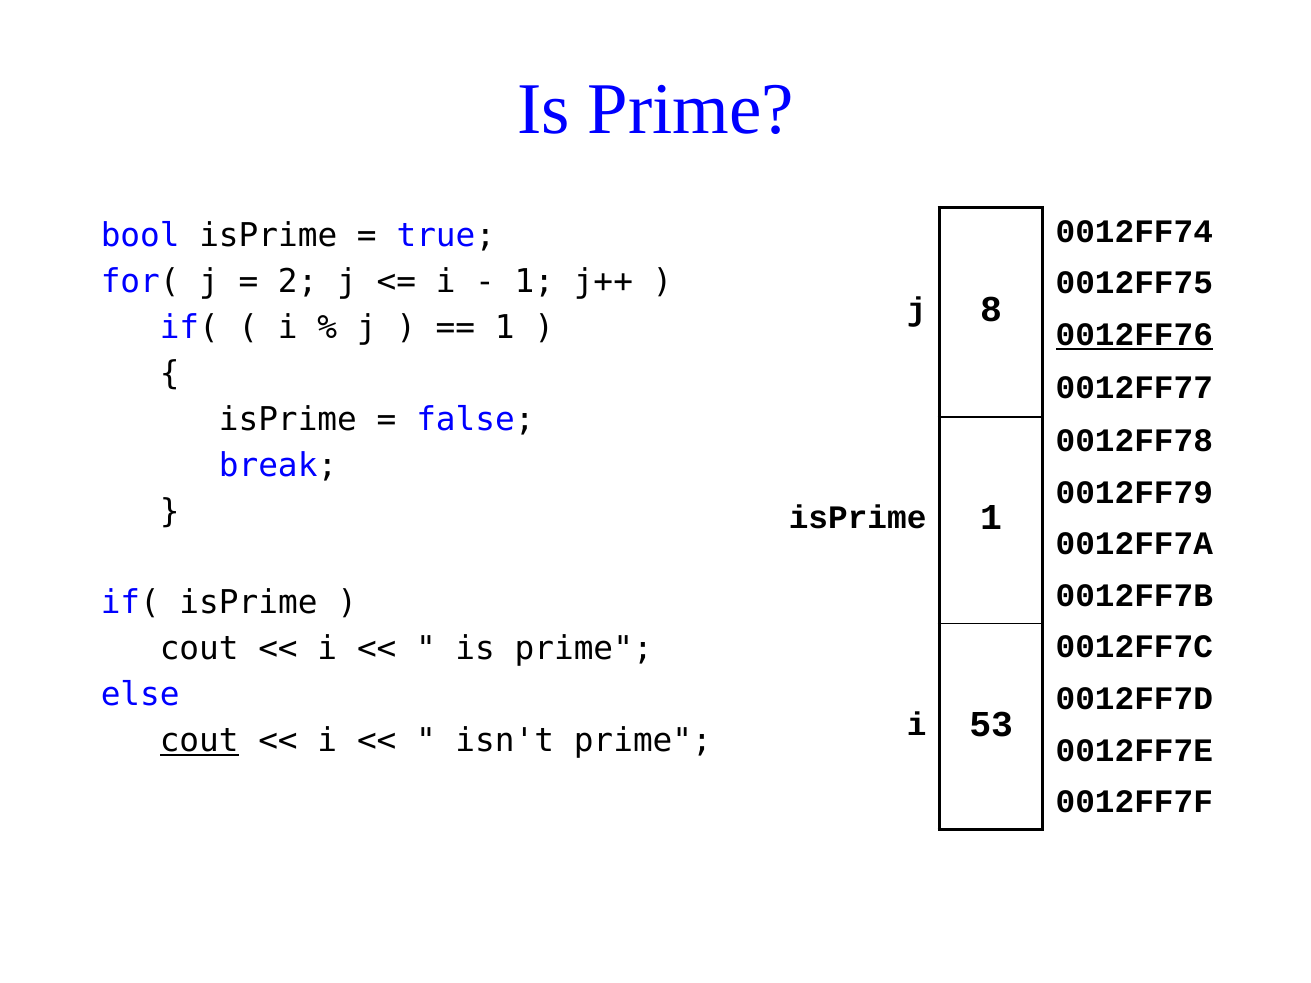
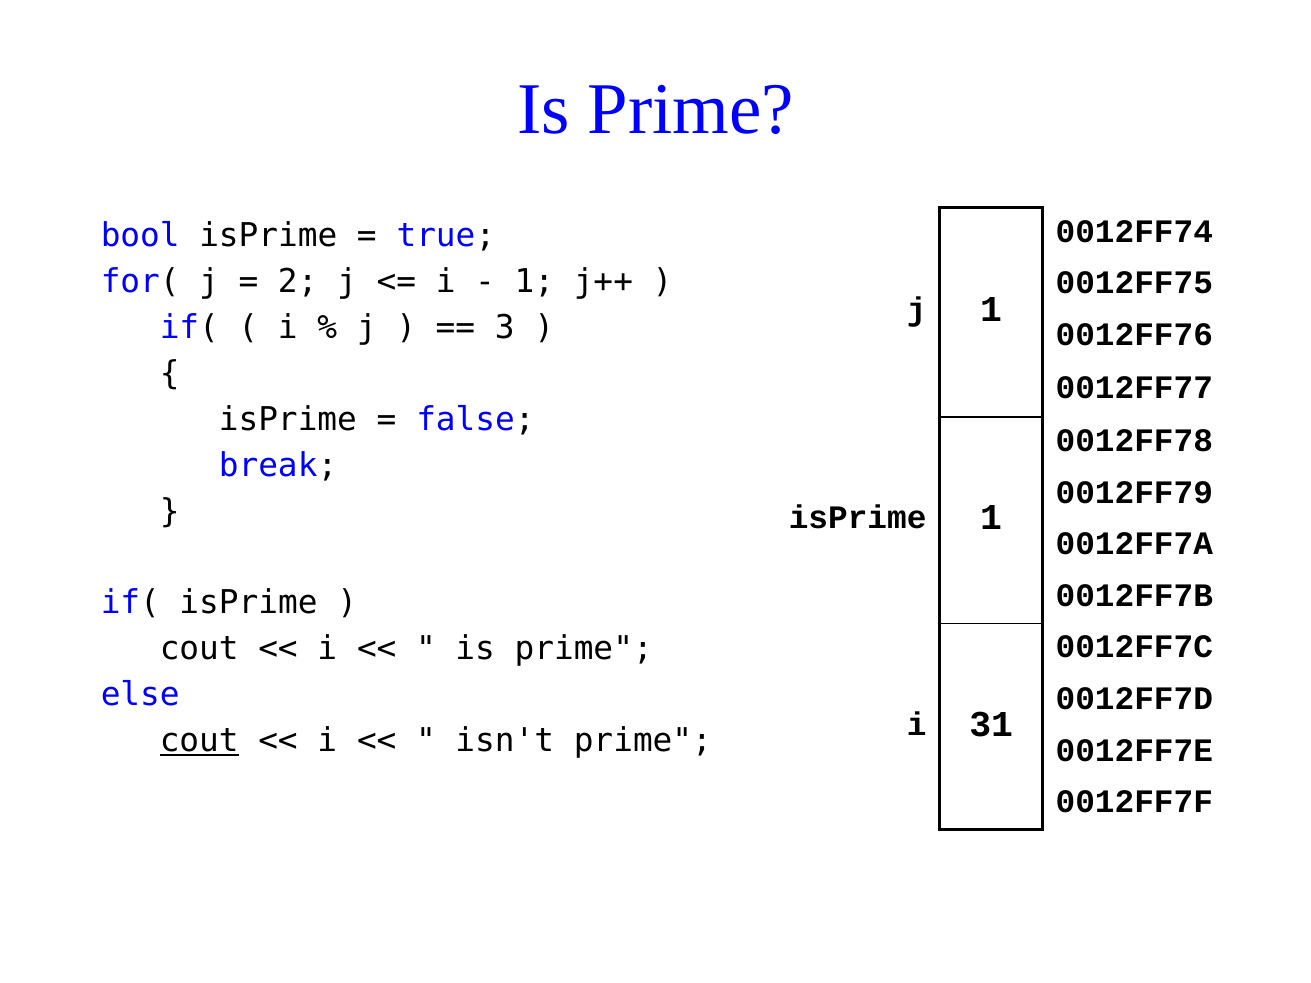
j 8: 8 -> 1
1 at (505, 328): 1 -> 3
0012FF76 underline: present -> none
53: 53 -> 31
